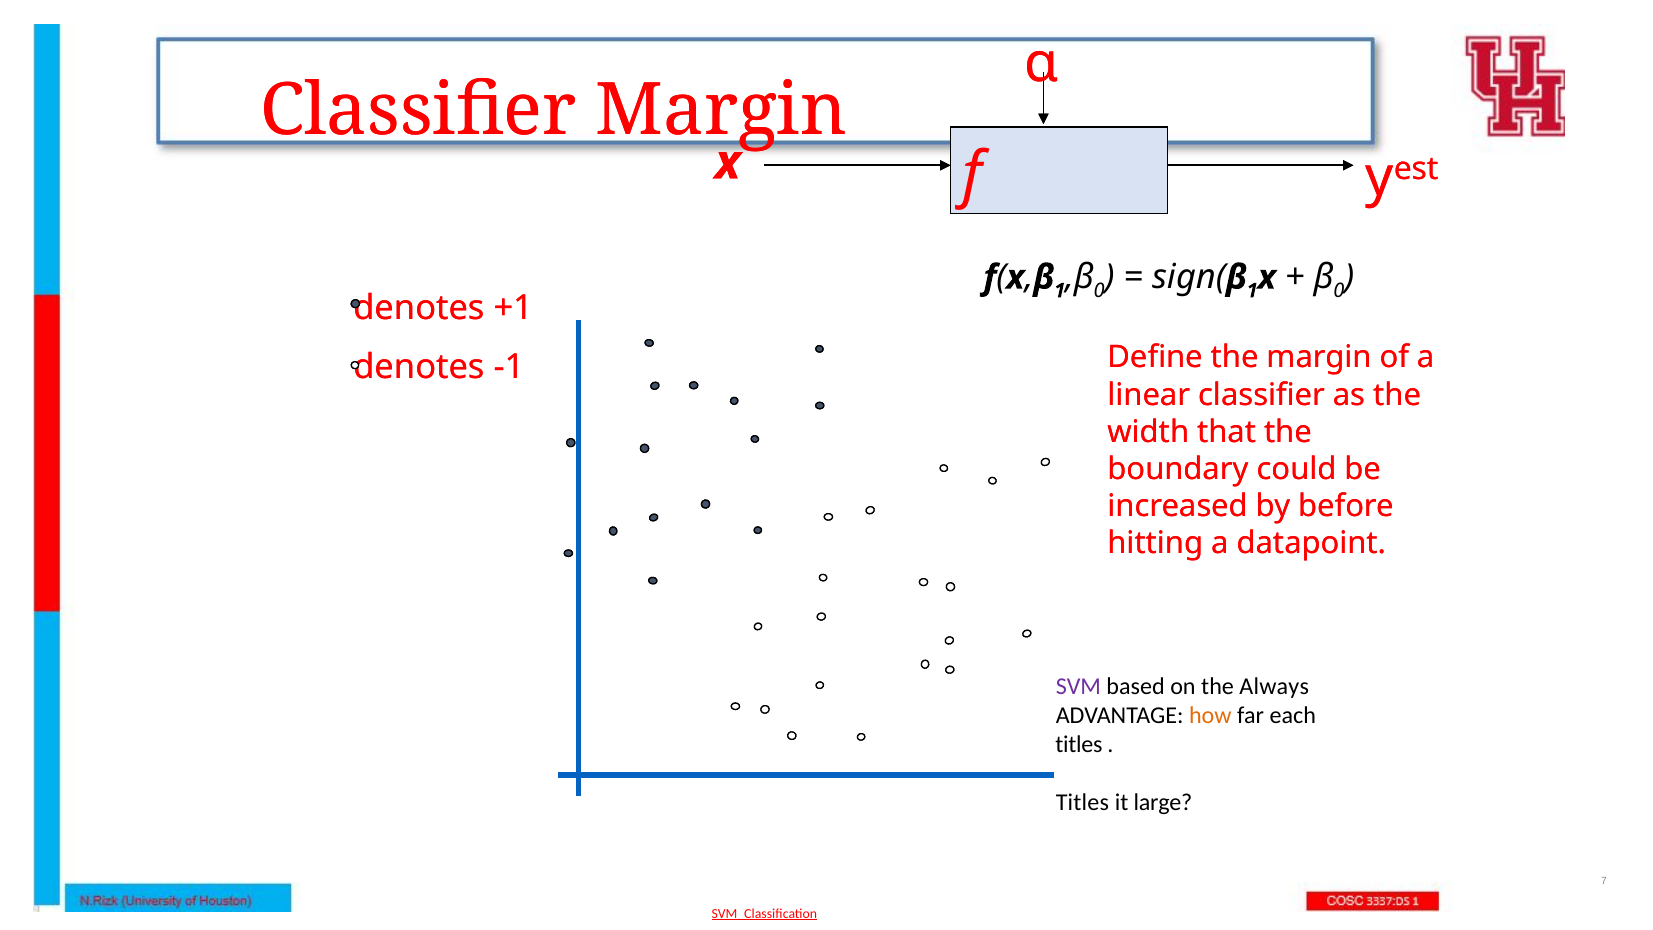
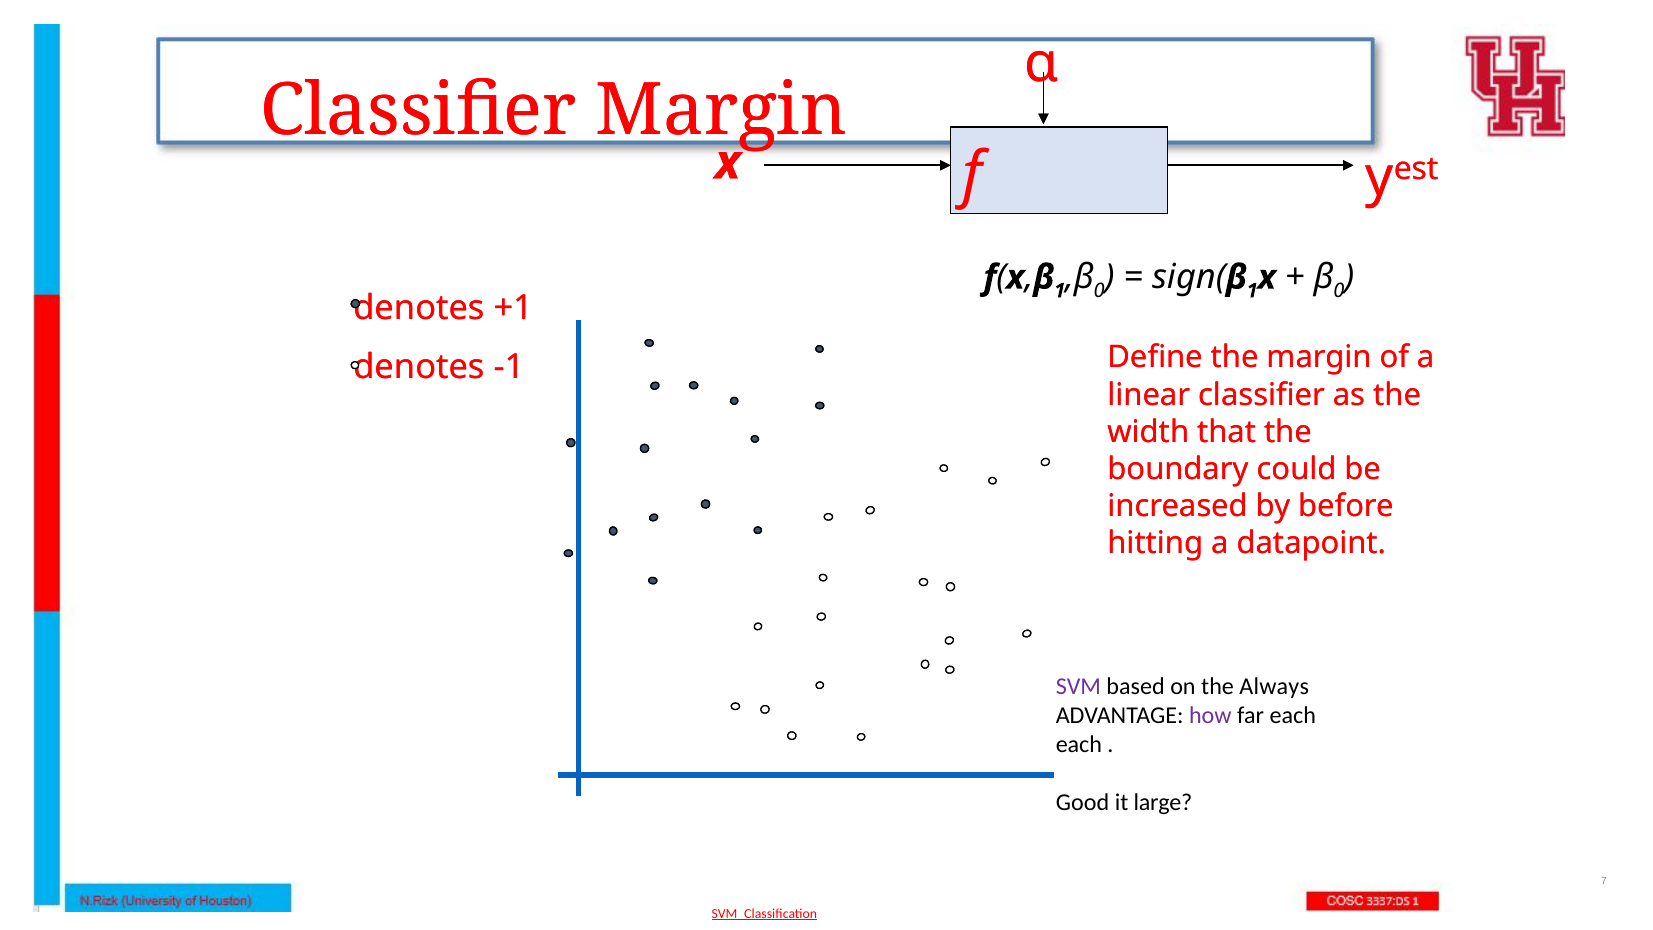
how colour: orange -> purple
titles at (1079, 744): titles -> each
Titles at (1082, 802): Titles -> Good
